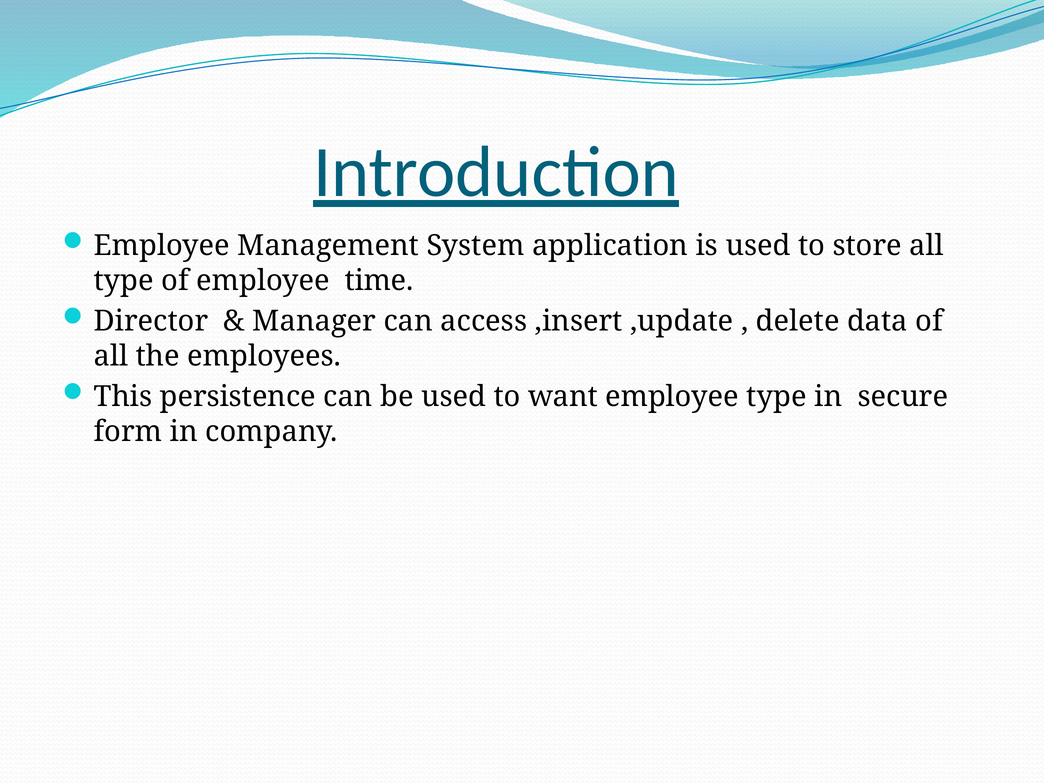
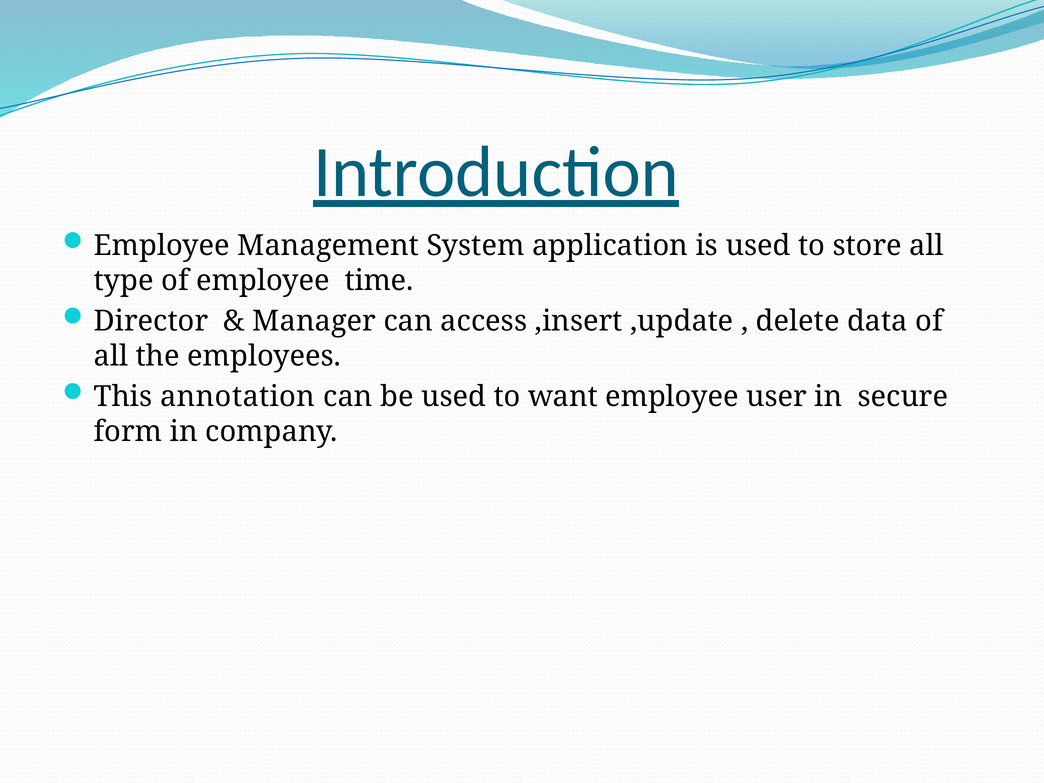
persistence: persistence -> annotation
employee type: type -> user
